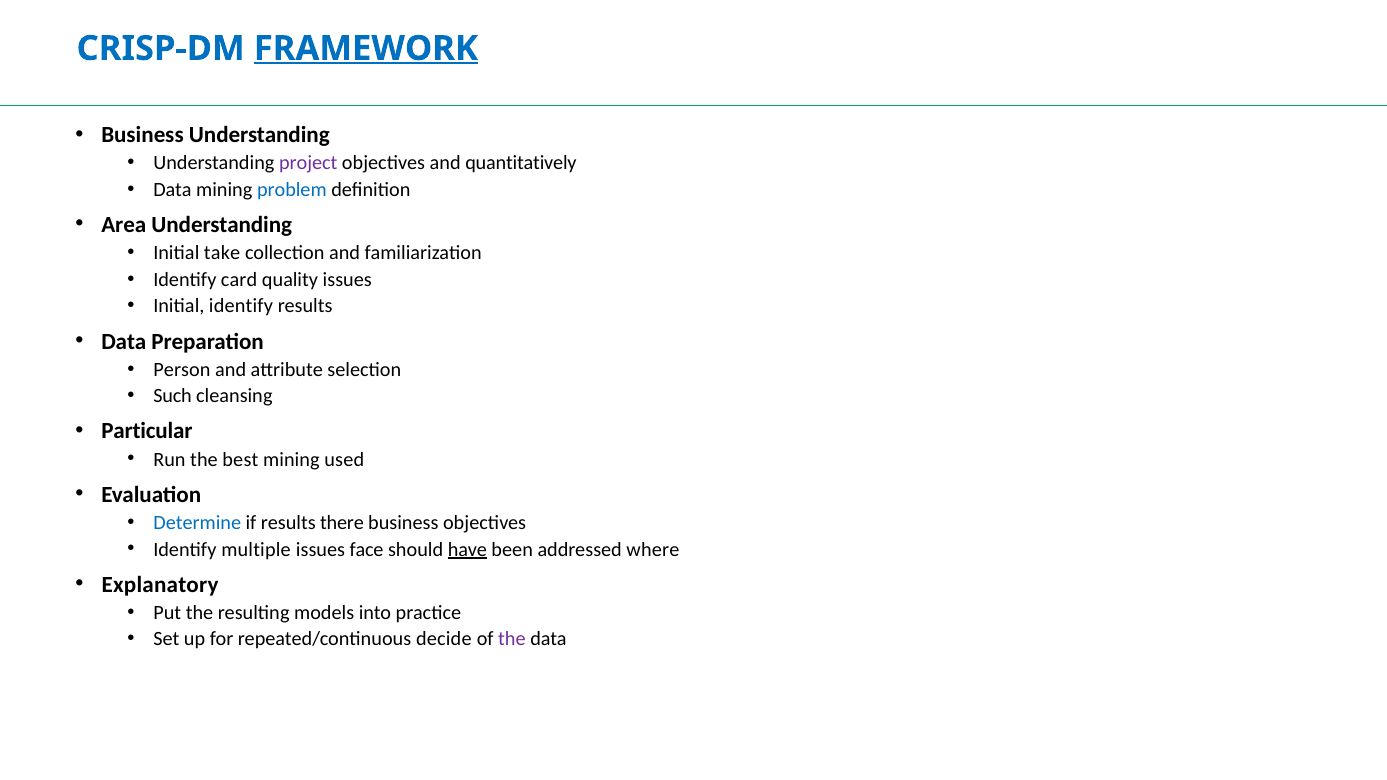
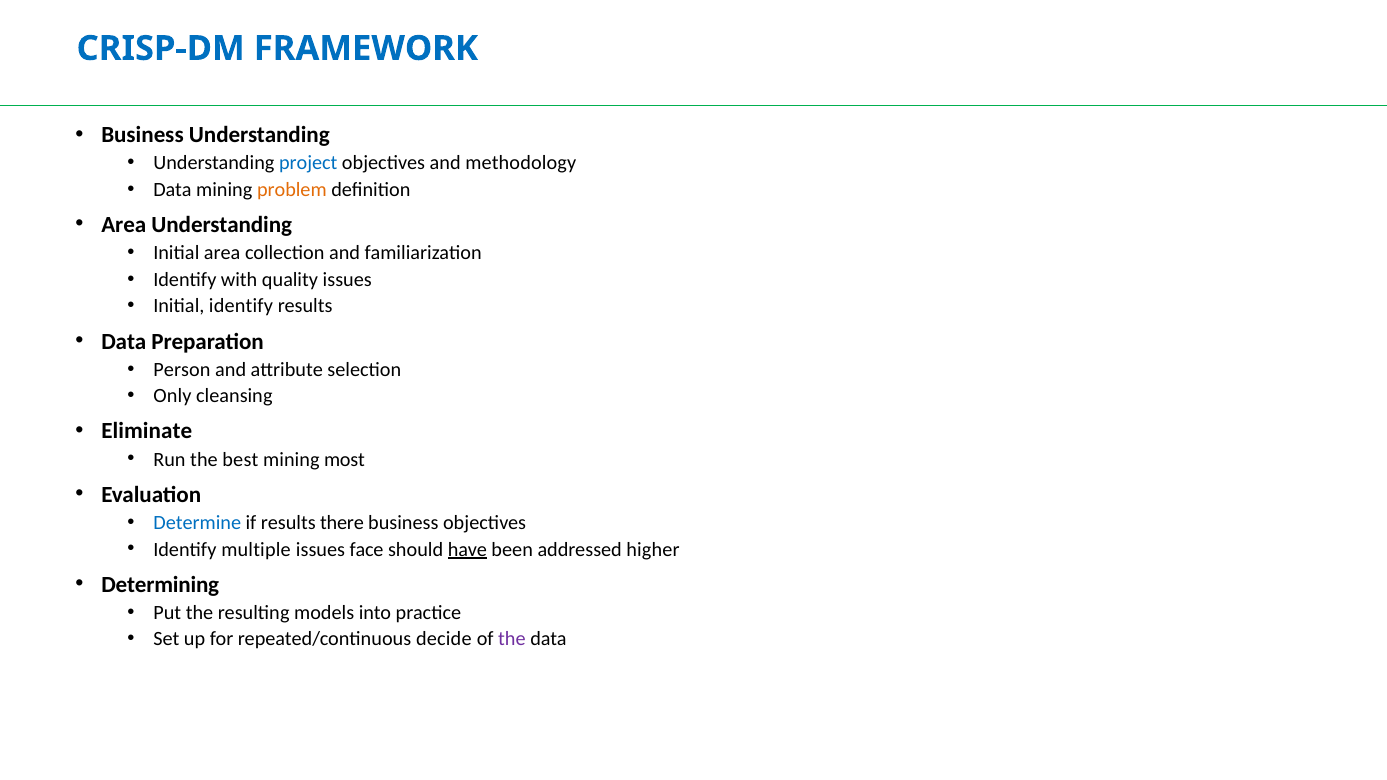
FRAMEWORK underline: present -> none
project colour: purple -> blue
quantitatively: quantitatively -> methodology
problem colour: blue -> orange
Initial take: take -> area
card: card -> with
Such: Such -> Only
Particular: Particular -> Eliminate
used: used -> most
where: where -> higher
Explanatory: Explanatory -> Determining
